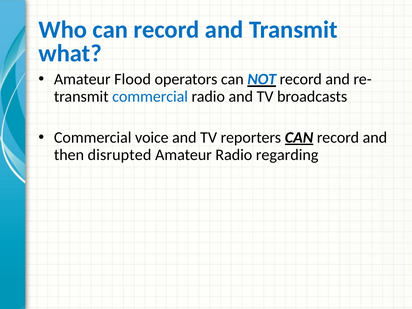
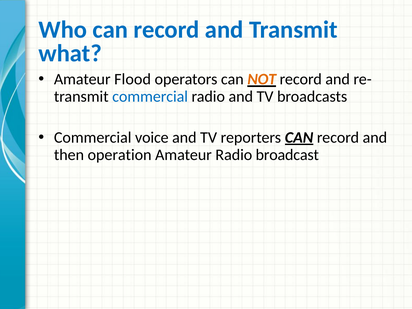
NOT colour: blue -> orange
disrupted: disrupted -> operation
regarding: regarding -> broadcast
